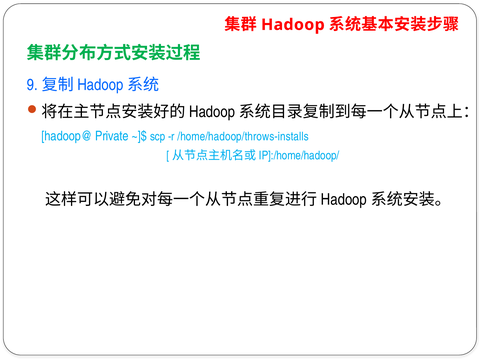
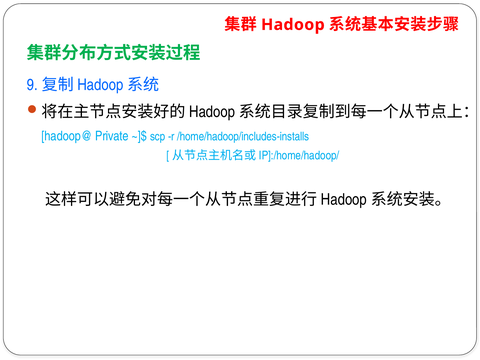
/home/hadoop/throws-installs: /home/hadoop/throws-installs -> /home/hadoop/includes-installs
